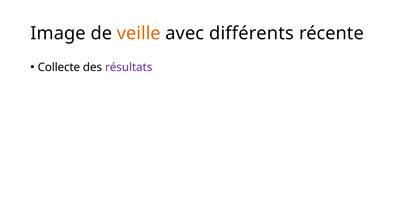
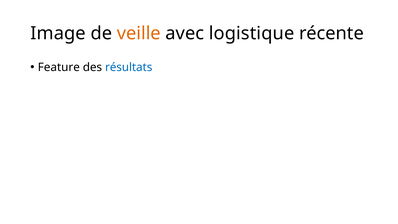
différents: différents -> logistique
Collecte: Collecte -> Feature
résultats colour: purple -> blue
